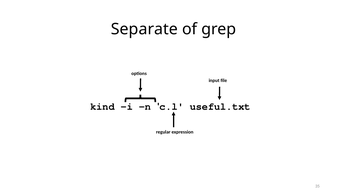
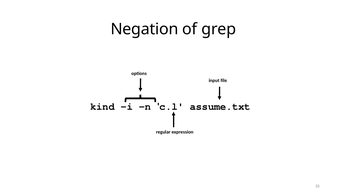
Separate: Separate -> Negation
useful.txt: useful.txt -> assume.txt
